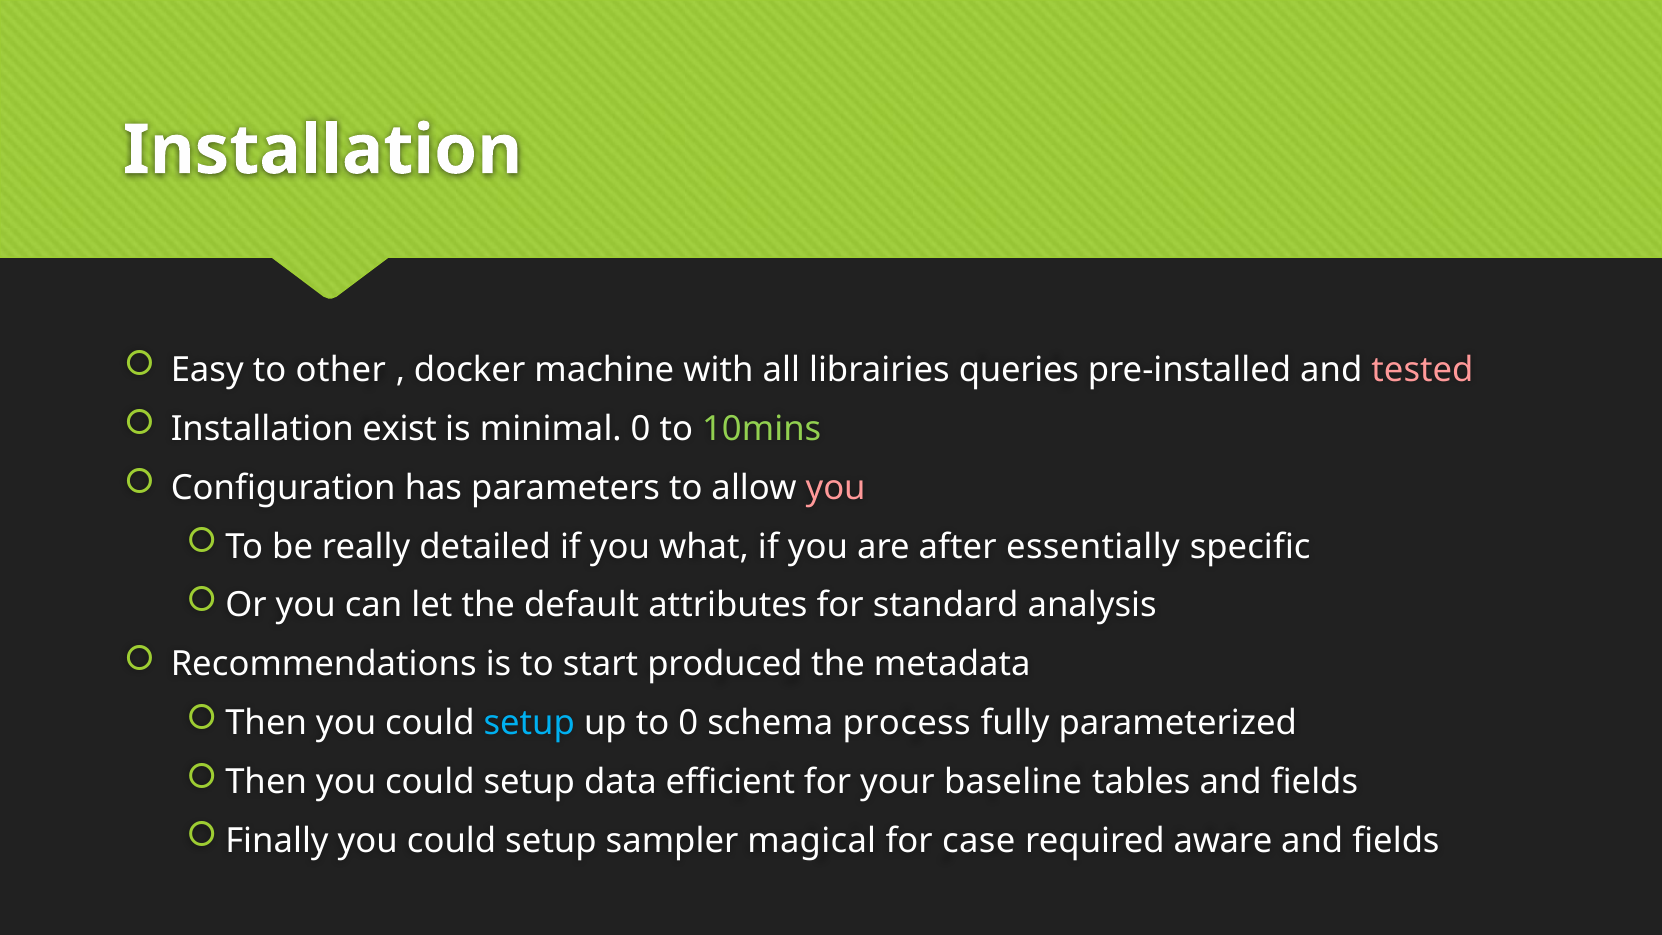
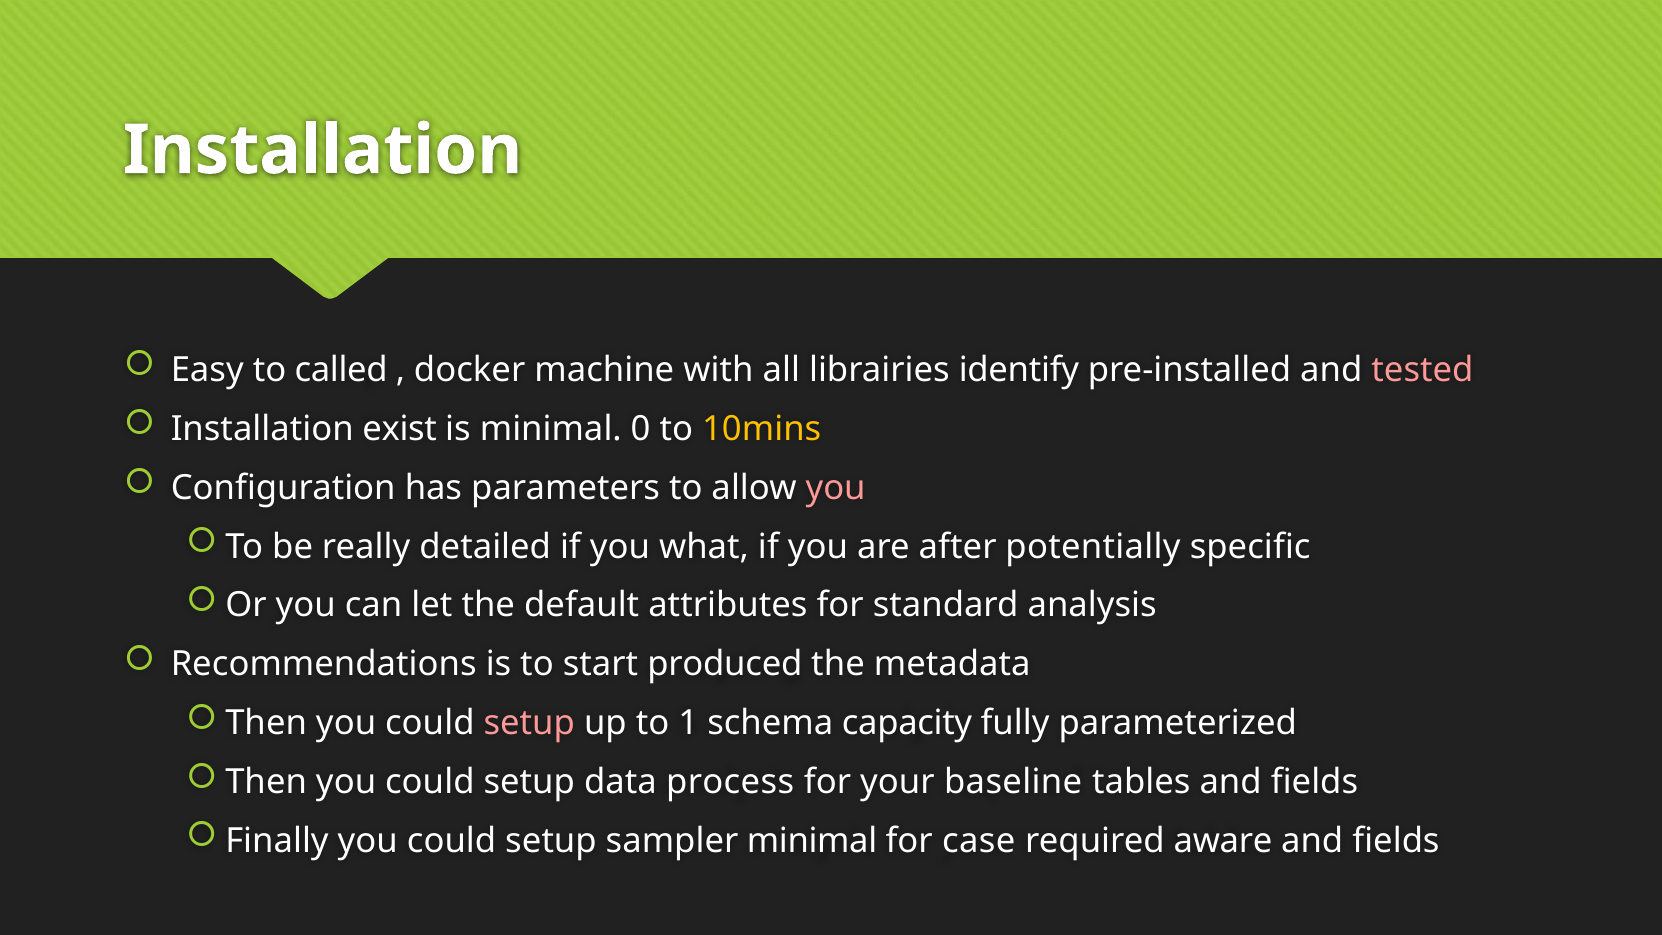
other: other -> called
queries: queries -> identify
10mins colour: light green -> yellow
essentially: essentially -> potentially
setup at (529, 723) colour: light blue -> pink
to 0: 0 -> 1
process: process -> capacity
efficient: efficient -> process
sampler magical: magical -> minimal
